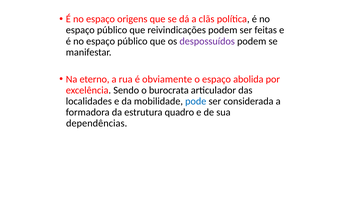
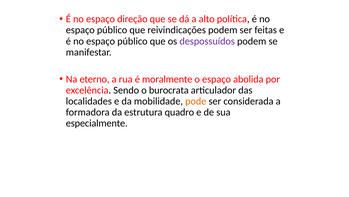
origens: origens -> direção
clãs: clãs -> alto
obviamente: obviamente -> moralmente
pode colour: blue -> orange
dependências: dependências -> especialmente
